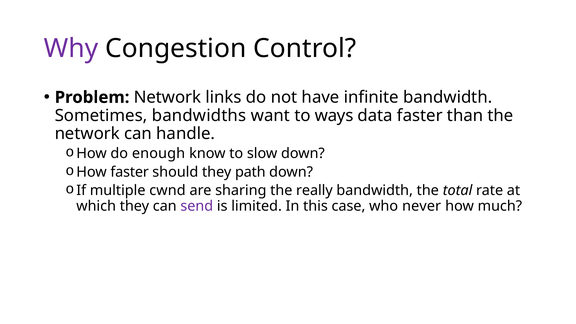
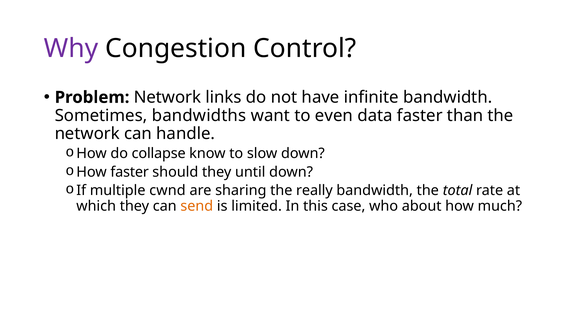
ways: ways -> even
enough: enough -> collapse
path: path -> until
send colour: purple -> orange
never: never -> about
